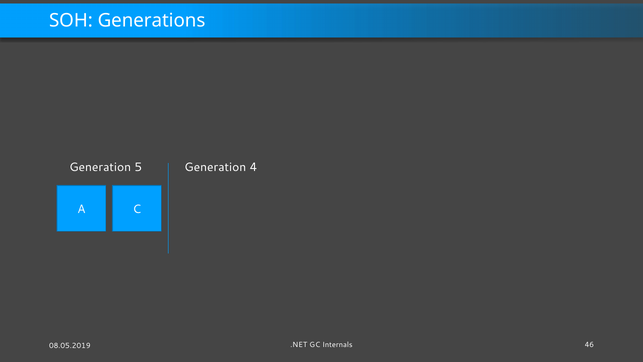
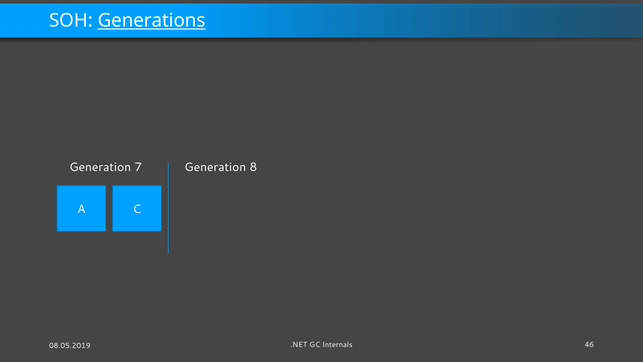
Generations underline: none -> present
5: 5 -> 7
4: 4 -> 8
